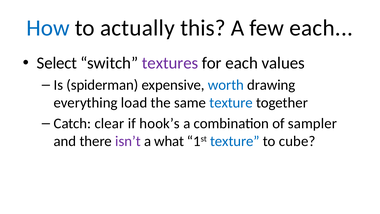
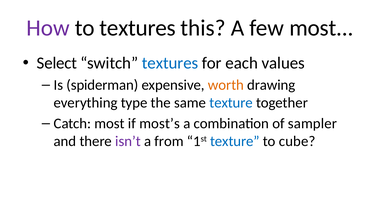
How colour: blue -> purple
to actually: actually -> textures
few each: each -> most
textures at (170, 63) colour: purple -> blue
worth colour: blue -> orange
load: load -> type
Catch clear: clear -> most
hook’s: hook’s -> most’s
what: what -> from
